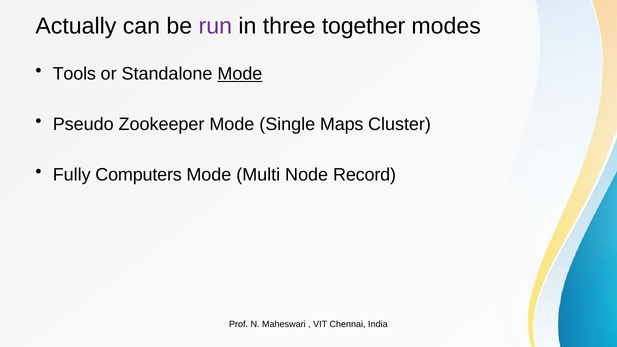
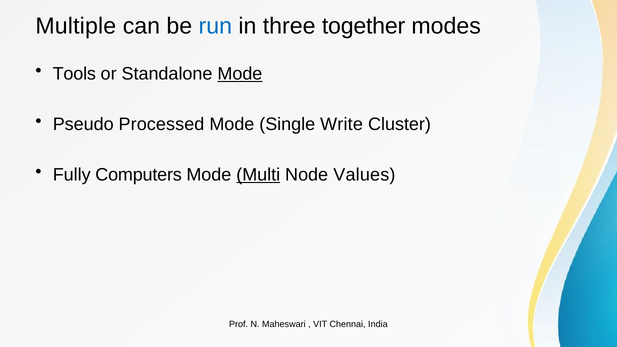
Actually: Actually -> Multiple
run colour: purple -> blue
Zookeeper: Zookeeper -> Processed
Maps: Maps -> Write
Multi underline: none -> present
Record: Record -> Values
